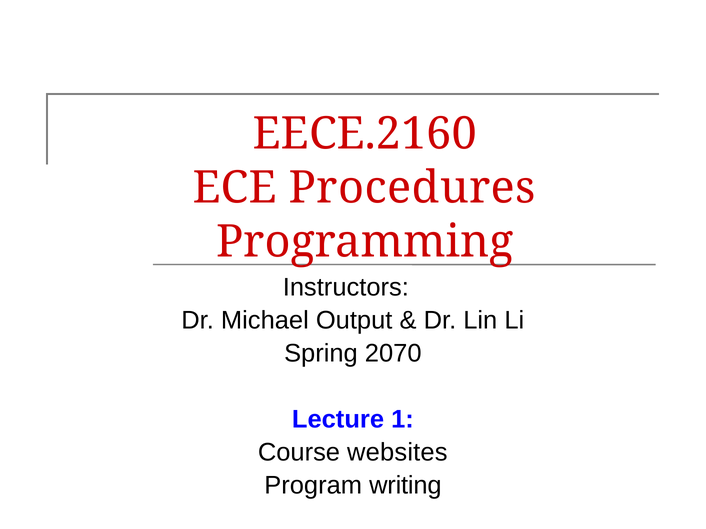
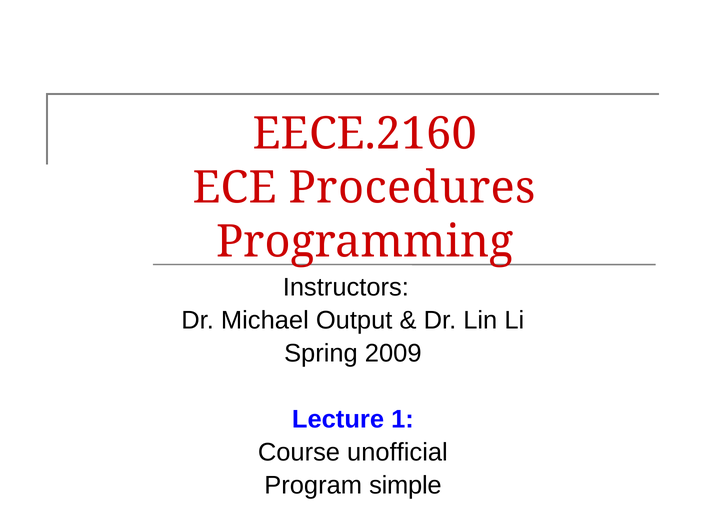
2070: 2070 -> 2009
websites: websites -> unofficial
writing: writing -> simple
